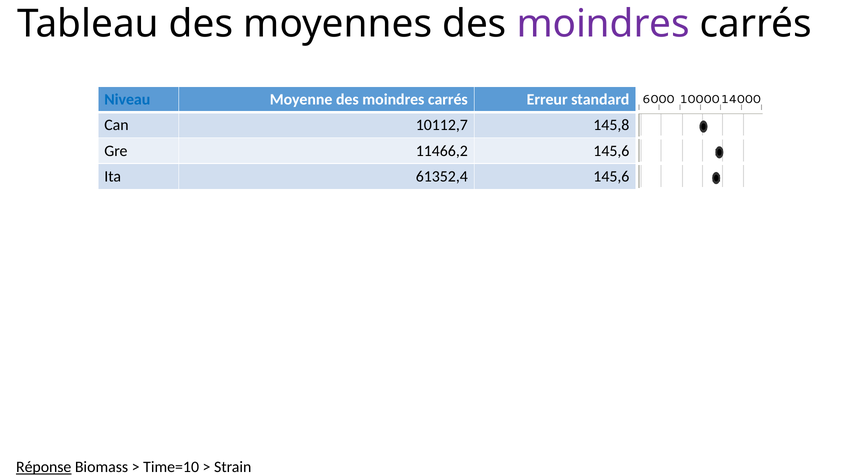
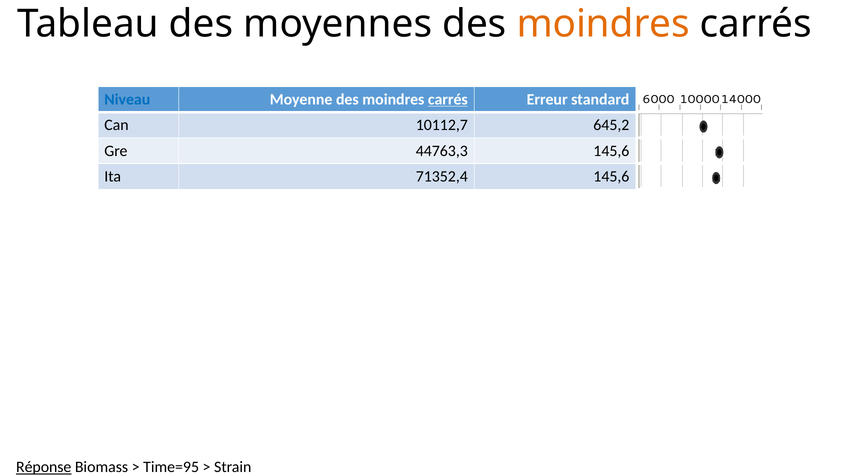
moindres at (603, 24) colour: purple -> orange
carrés at (448, 99) underline: none -> present
145,8: 145,8 -> 645,2
11466,2: 11466,2 -> 44763,3
61352,4: 61352,4 -> 71352,4
Time=10: Time=10 -> Time=95
